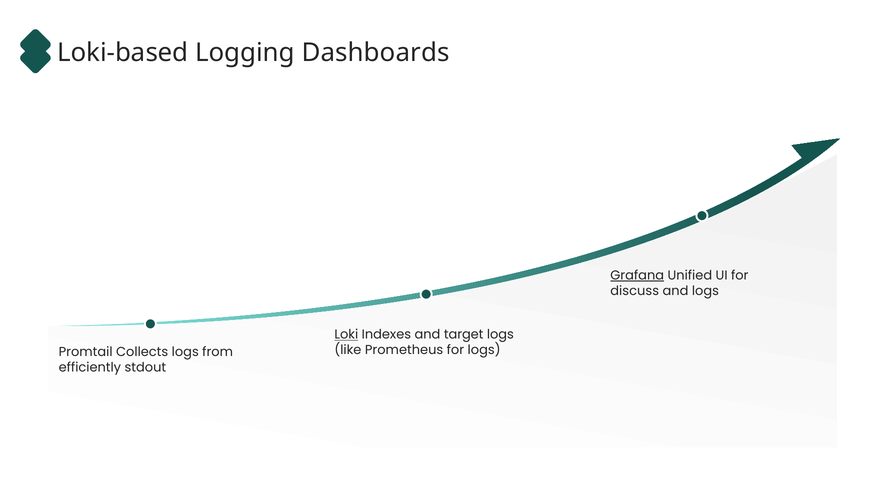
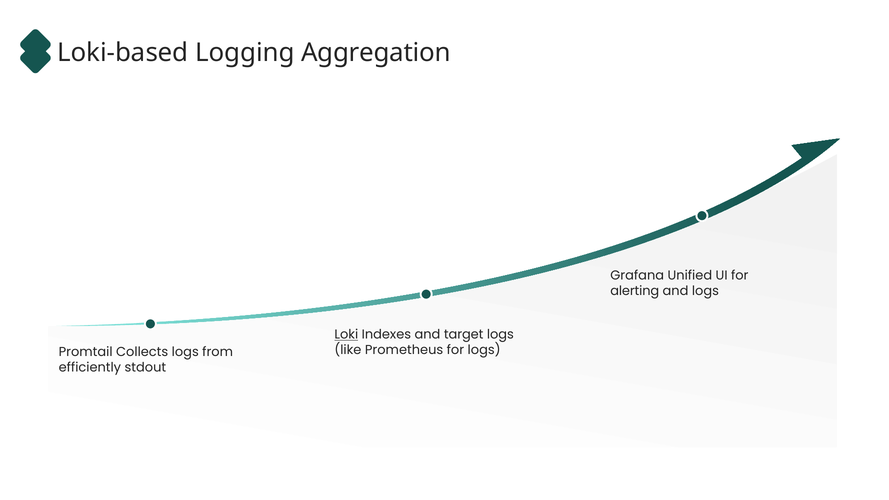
Dashboards: Dashboards -> Aggregation
Grafana underline: present -> none
discuss: discuss -> alerting
